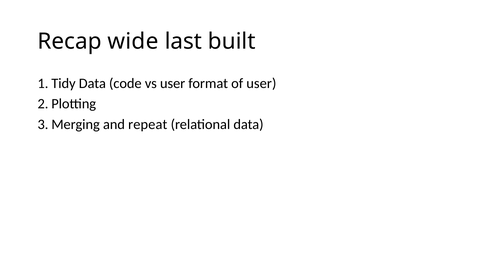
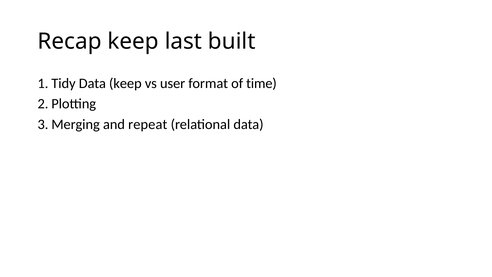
Recap wide: wide -> keep
Data code: code -> keep
of user: user -> time
